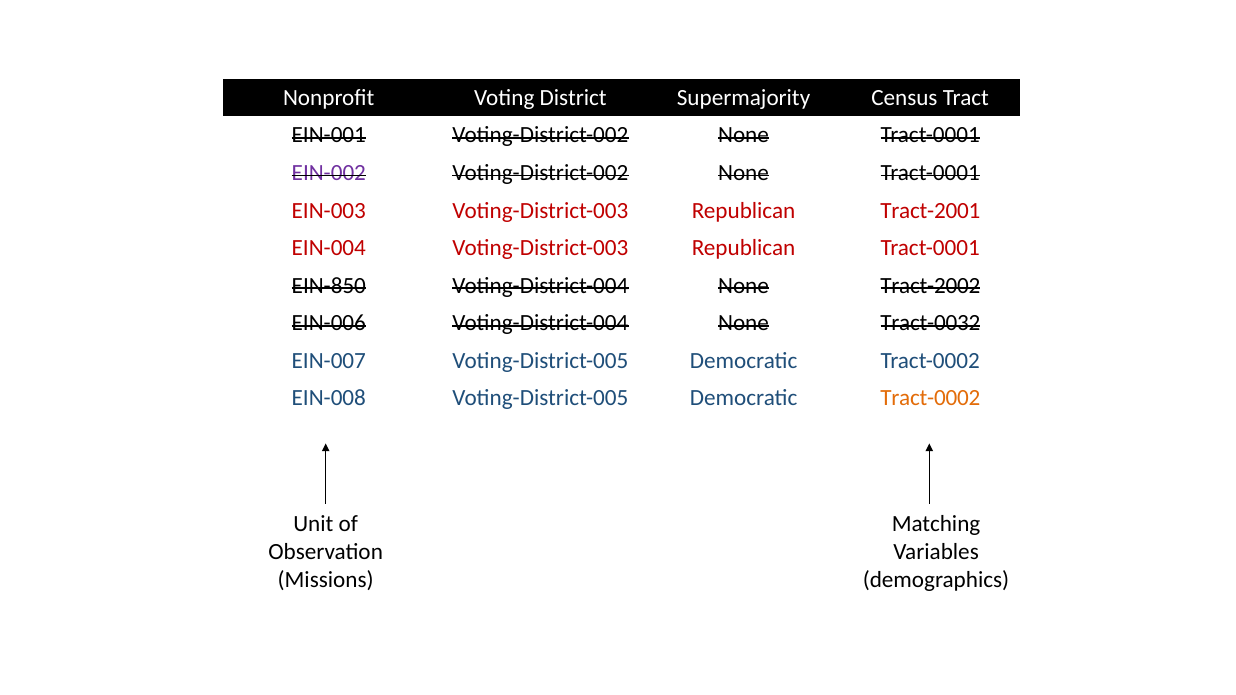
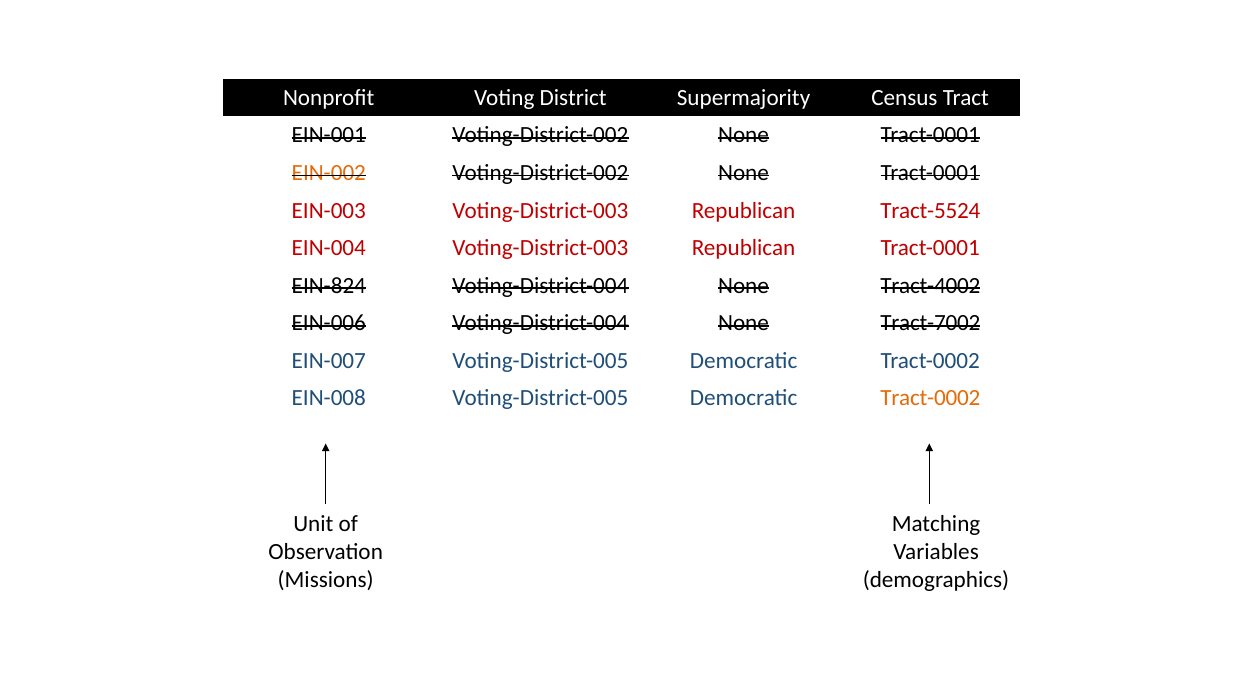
EIN-002 colour: purple -> orange
Tract-2001: Tract-2001 -> Tract-5524
EIN-850: EIN-850 -> EIN-824
Tract-2002: Tract-2002 -> Tract-4002
Tract-0032: Tract-0032 -> Tract-7002
